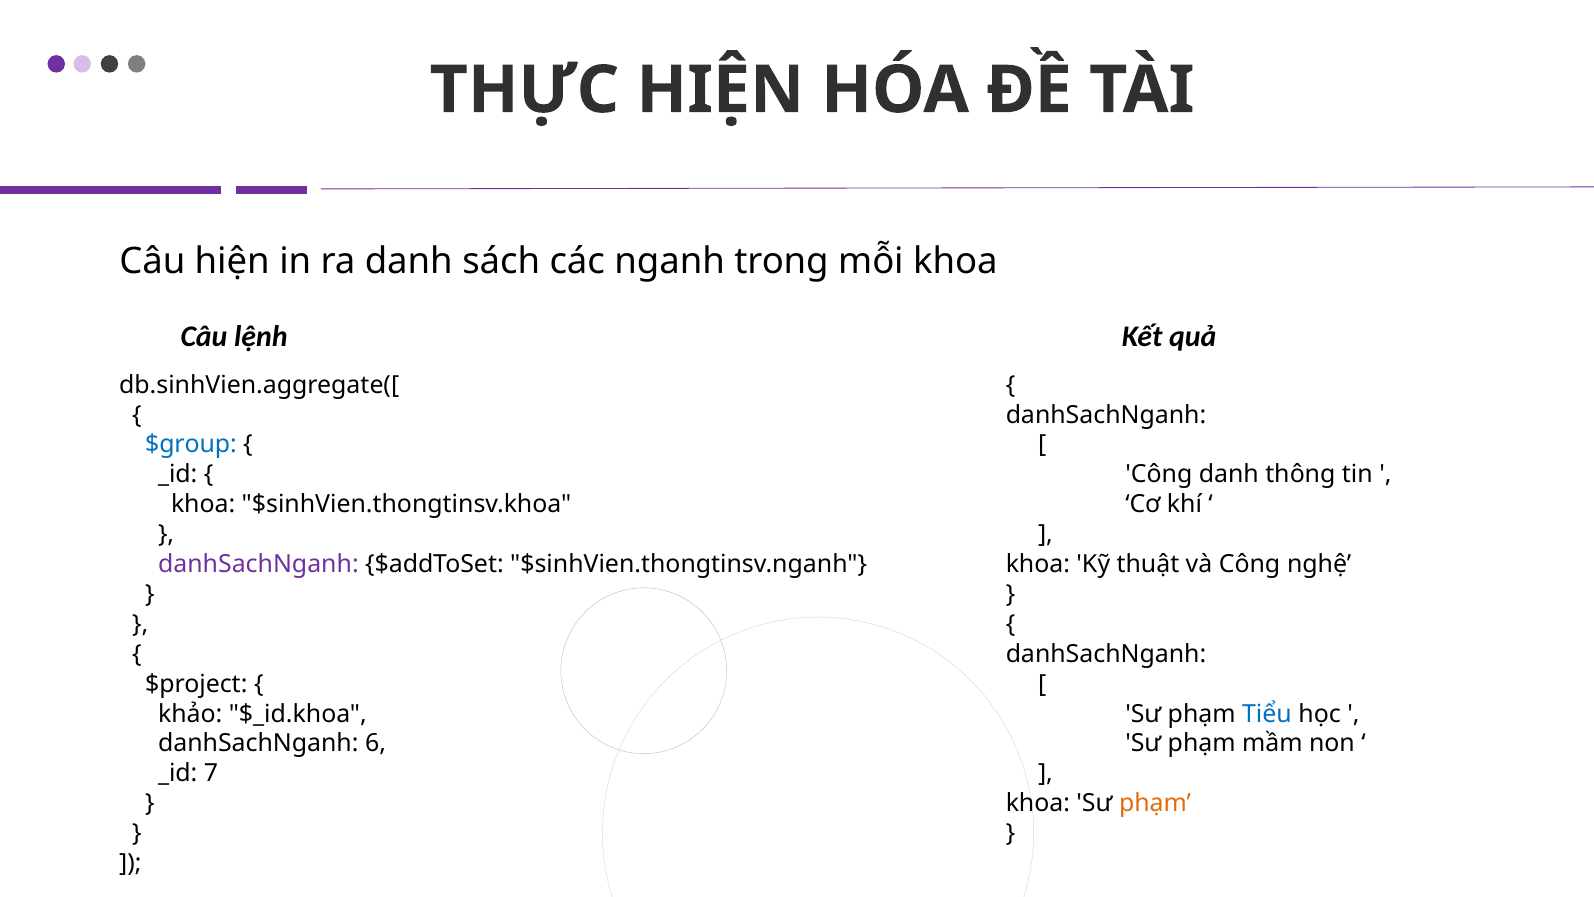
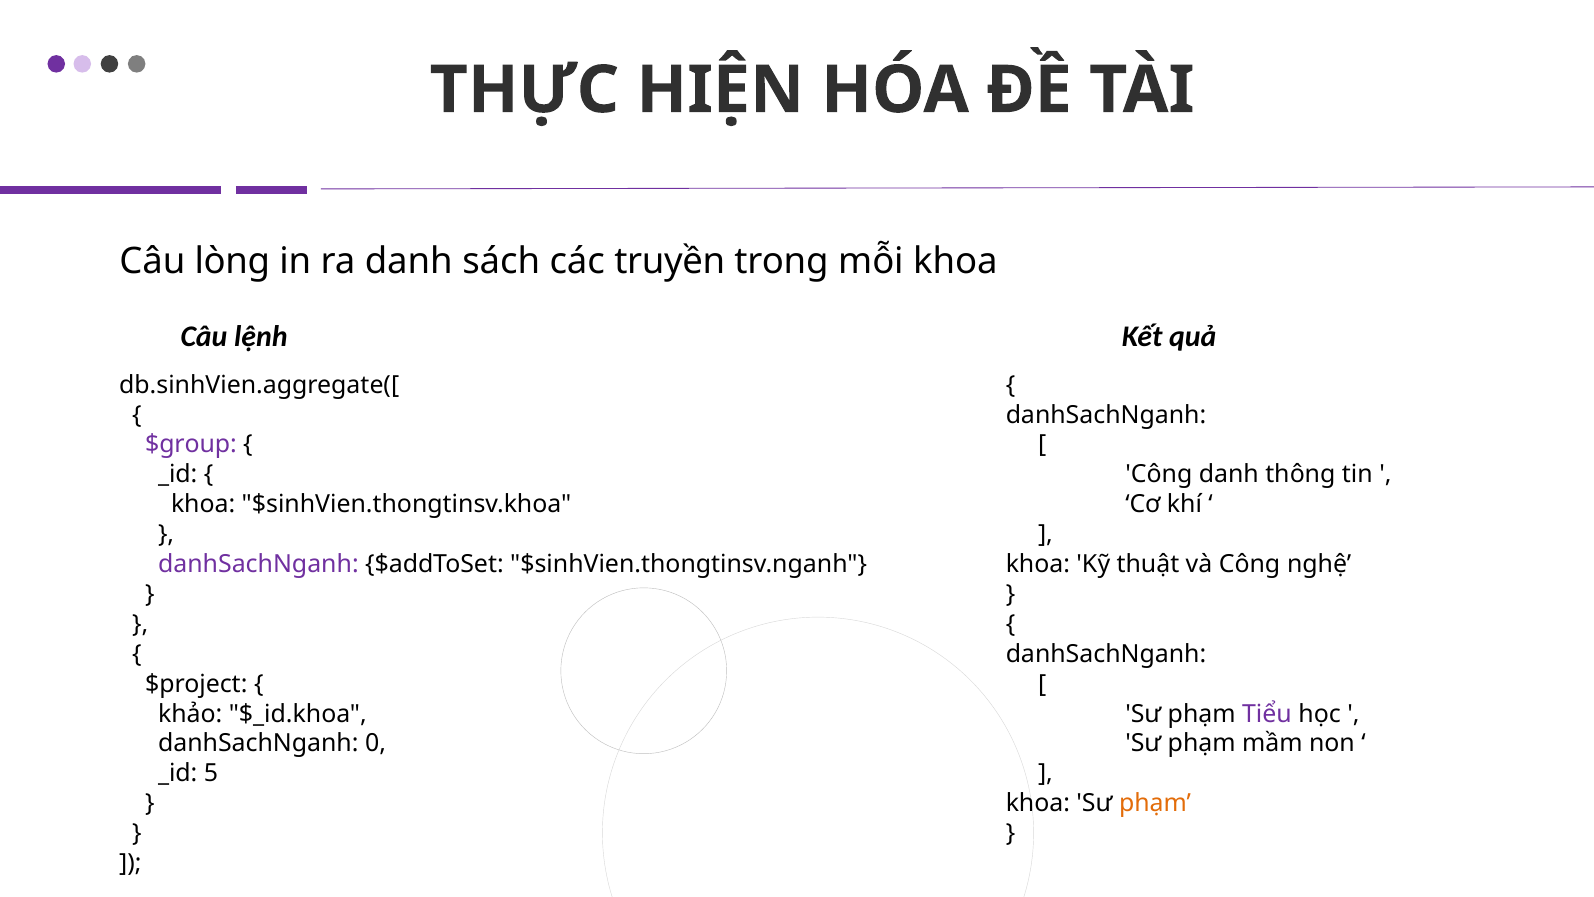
Câu hiện: hiện -> lòng
nganh: nganh -> truyền
$group colour: blue -> purple
Tiểu colour: blue -> purple
6: 6 -> 0
7: 7 -> 5
